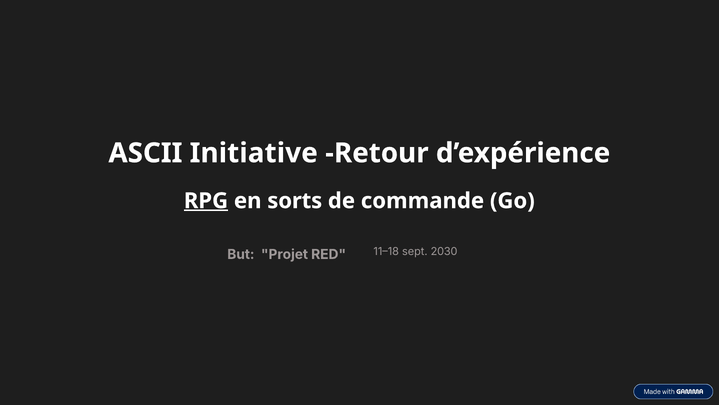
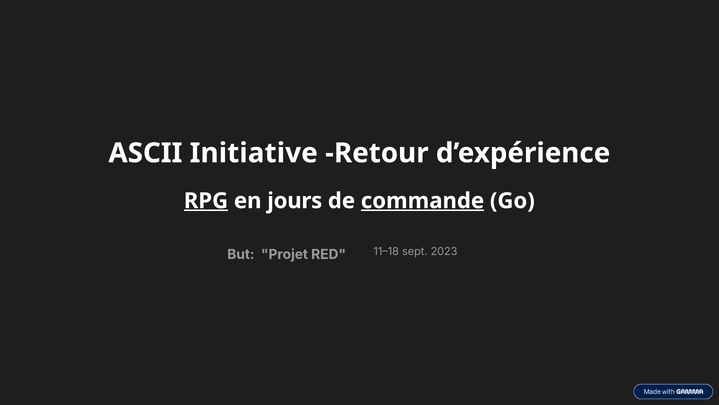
sorts: sorts -> jours
commande underline: none -> present
2030: 2030 -> 2023
